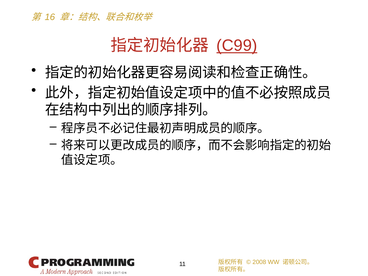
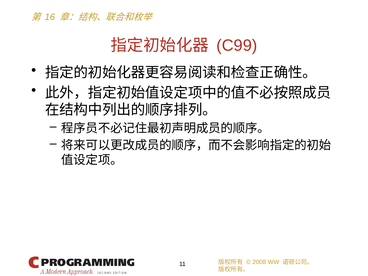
C99 underline: present -> none
